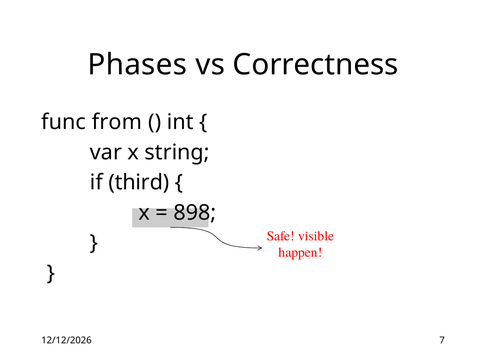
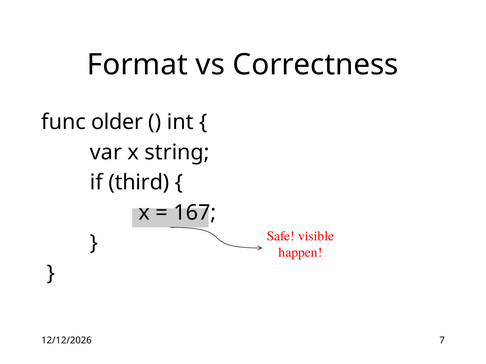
Phases: Phases -> Format
from: from -> older
898: 898 -> 167
